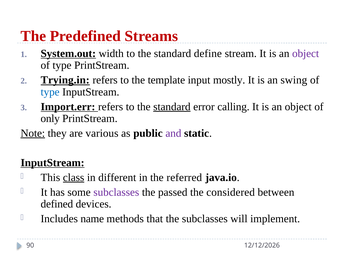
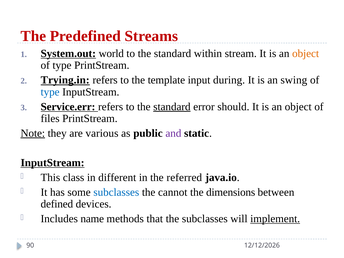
width: width -> world
define: define -> within
object at (306, 53) colour: purple -> orange
mostly: mostly -> during
Import.err: Import.err -> Service.err
calling: calling -> should
only: only -> files
class underline: present -> none
subclasses at (116, 192) colour: purple -> blue
passed: passed -> cannot
considered: considered -> dimensions
implement underline: none -> present
